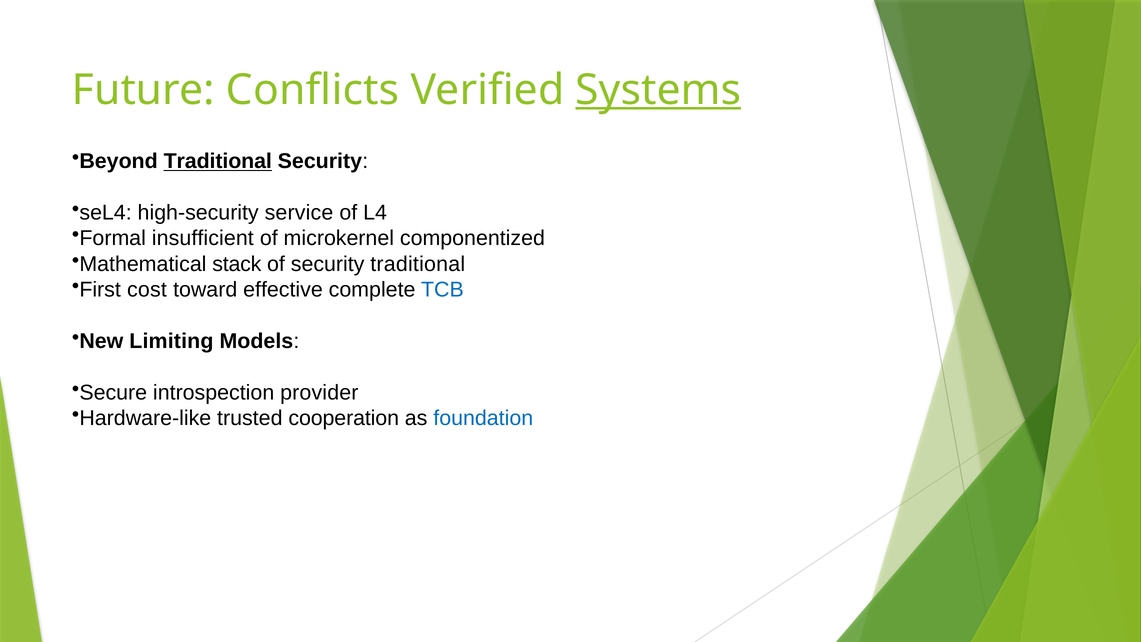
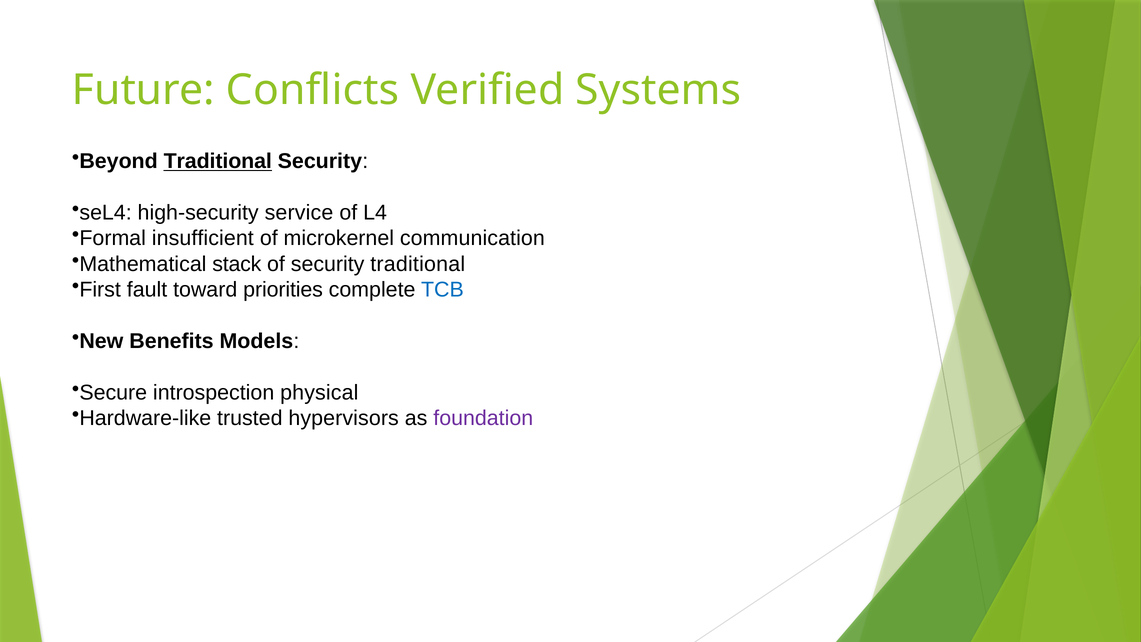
Systems underline: present -> none
componentized: componentized -> communication
cost: cost -> fault
effective: effective -> priorities
Limiting: Limiting -> Benefits
provider: provider -> physical
cooperation: cooperation -> hypervisors
foundation colour: blue -> purple
